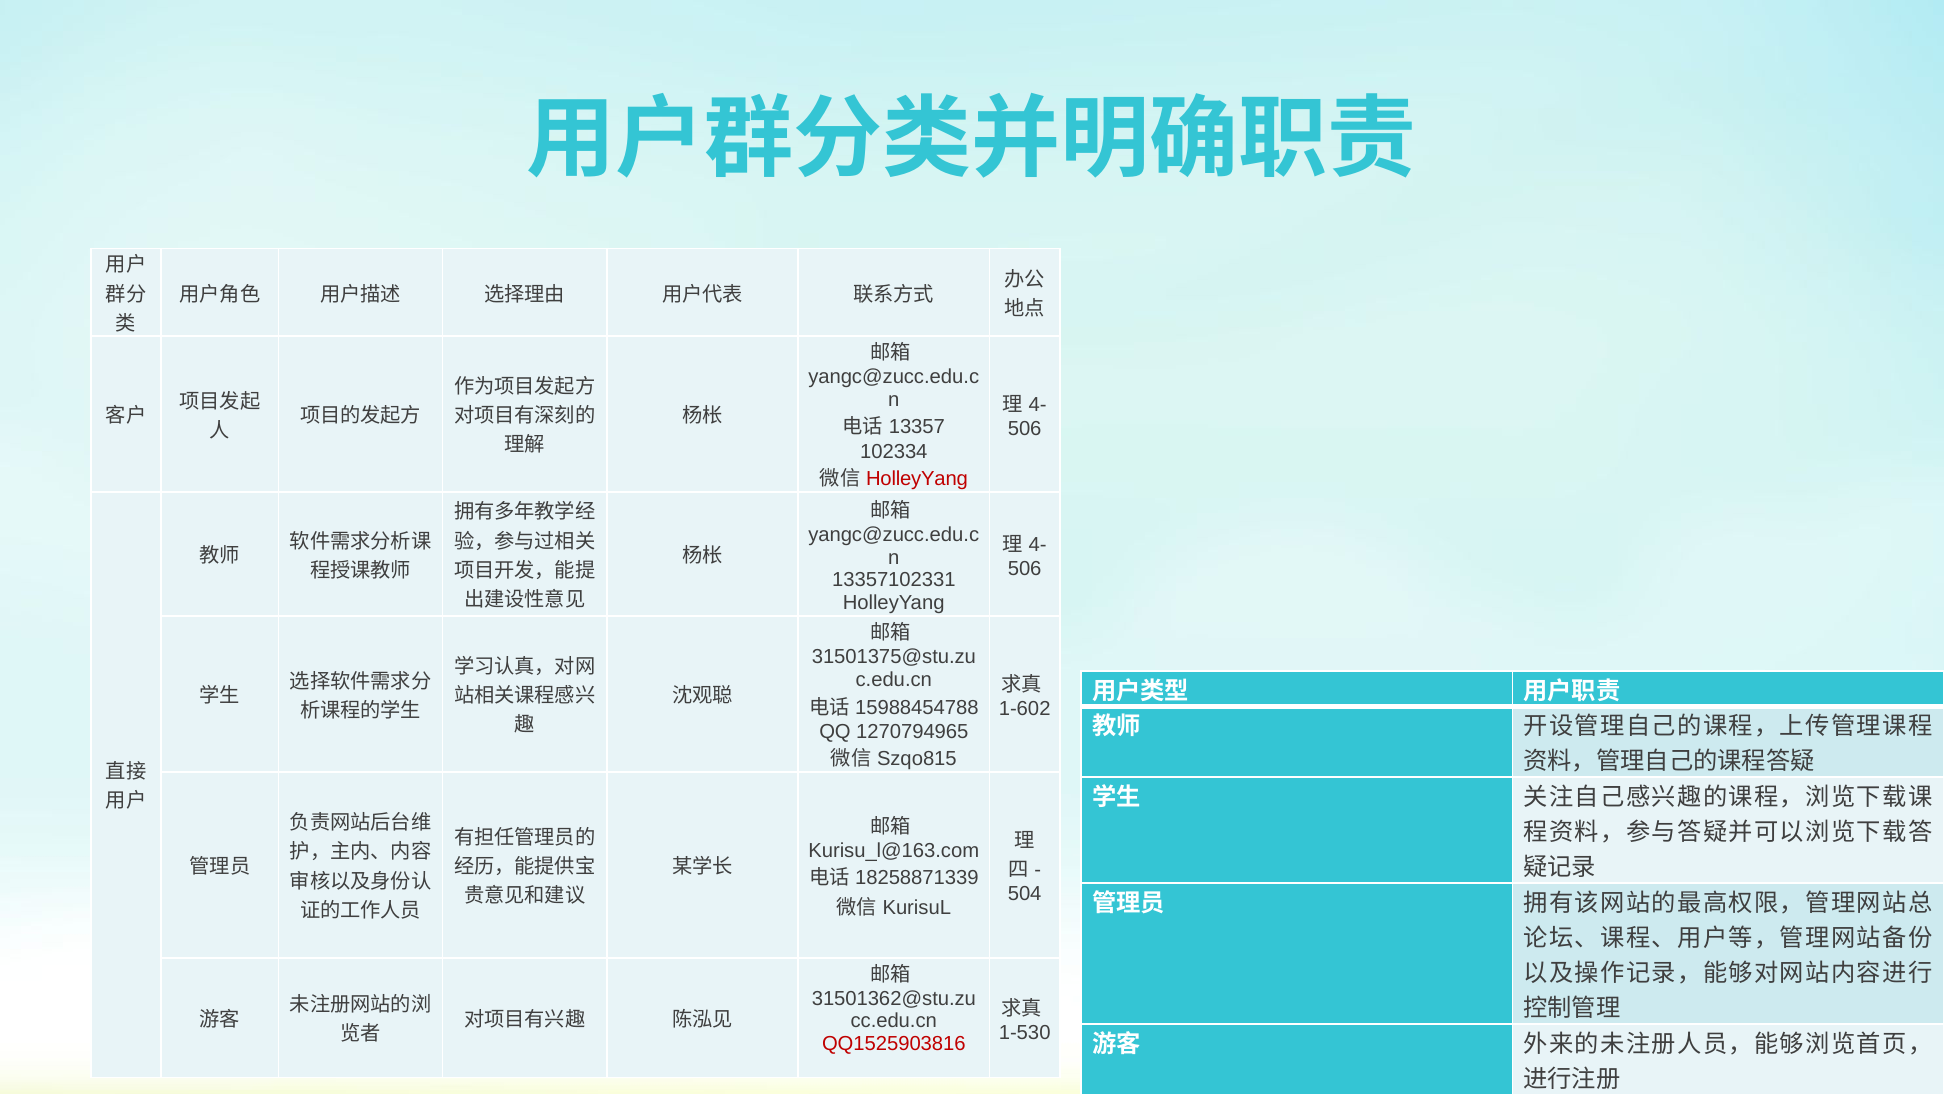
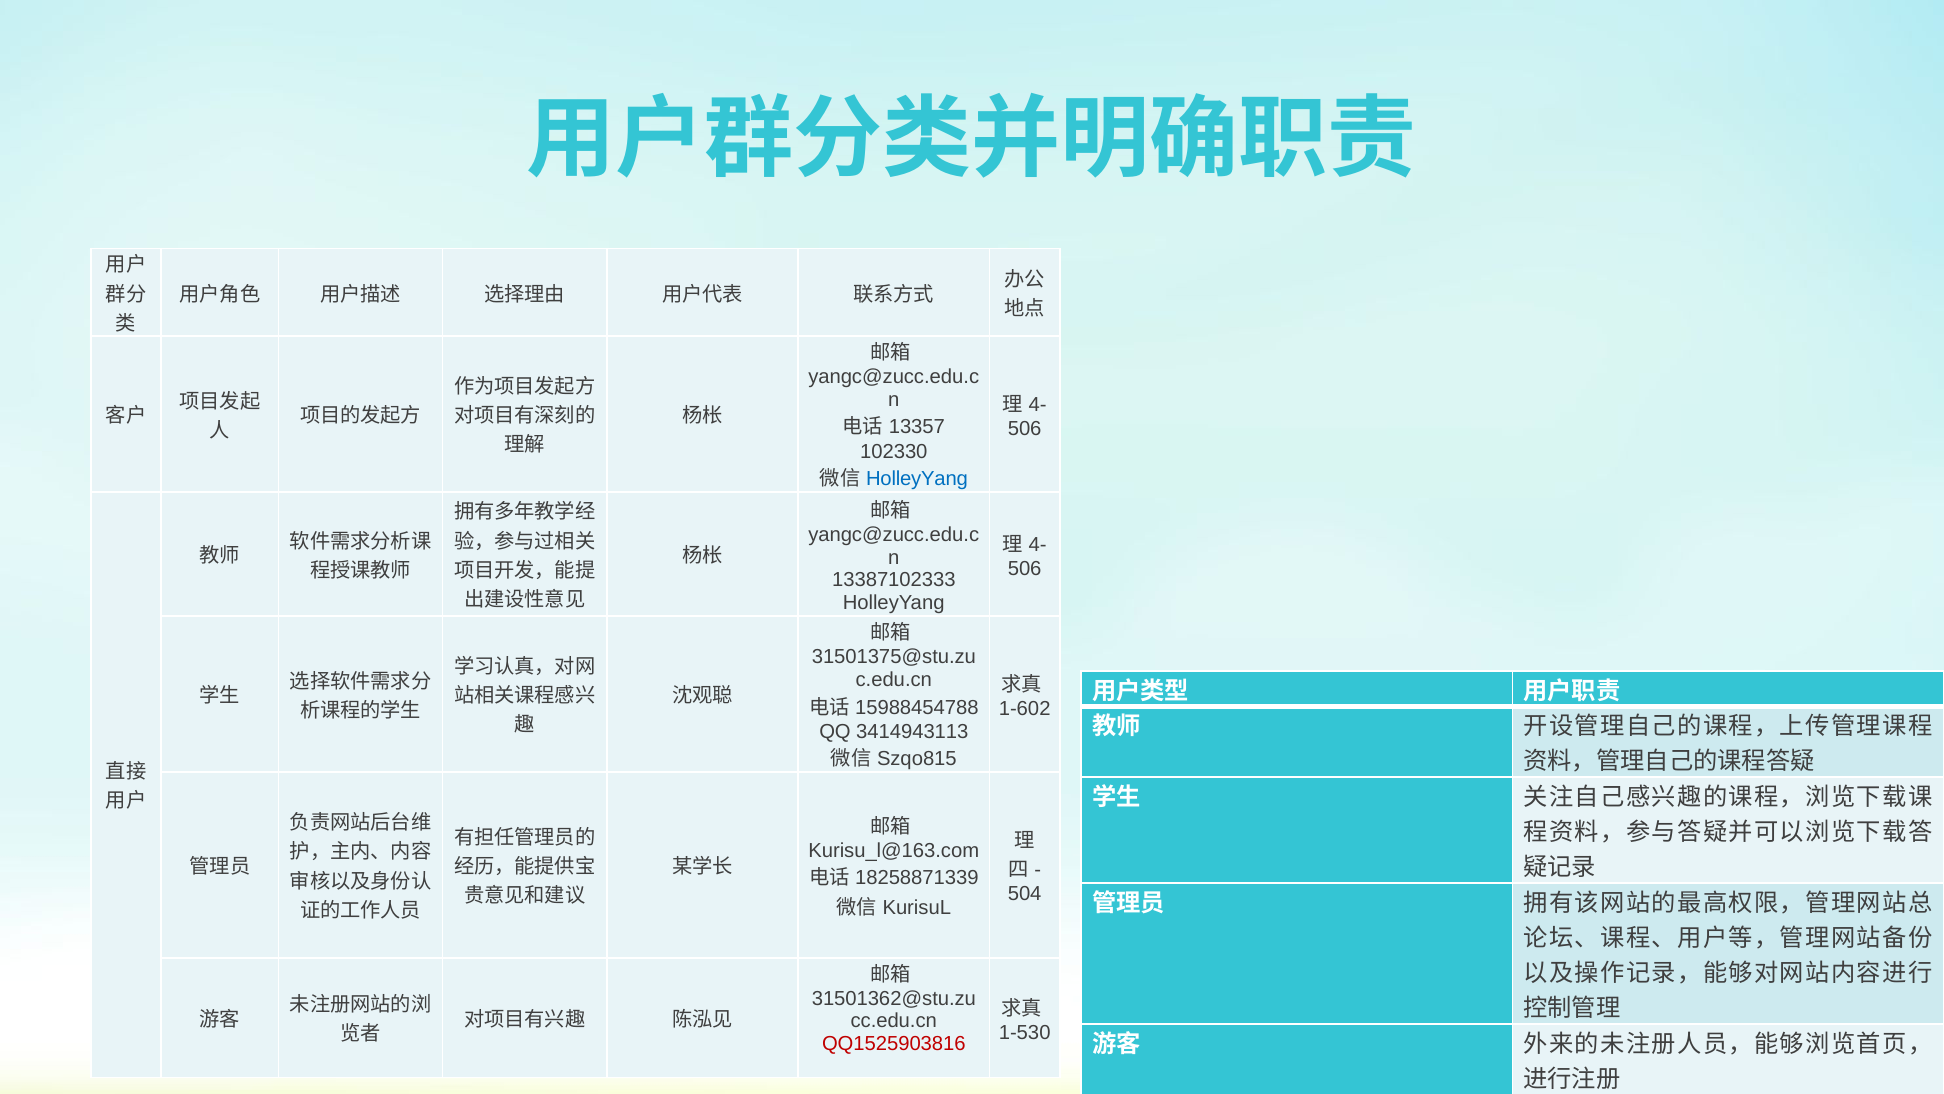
102334: 102334 -> 102330
HolleyYang at (917, 479) colour: red -> blue
13357102331: 13357102331 -> 13387102333
1270794965: 1270794965 -> 3414943113
